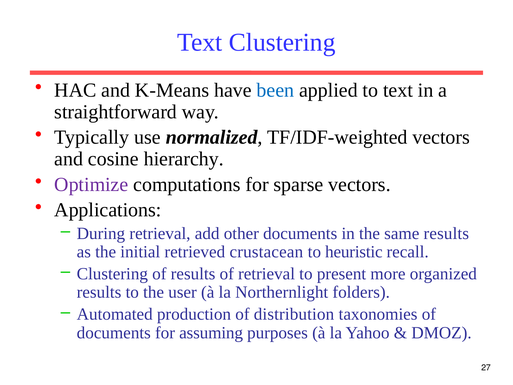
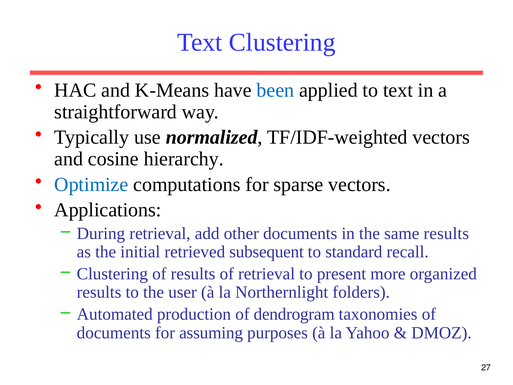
Optimize colour: purple -> blue
crustacean: crustacean -> subsequent
heuristic: heuristic -> standard
distribution: distribution -> dendrogram
